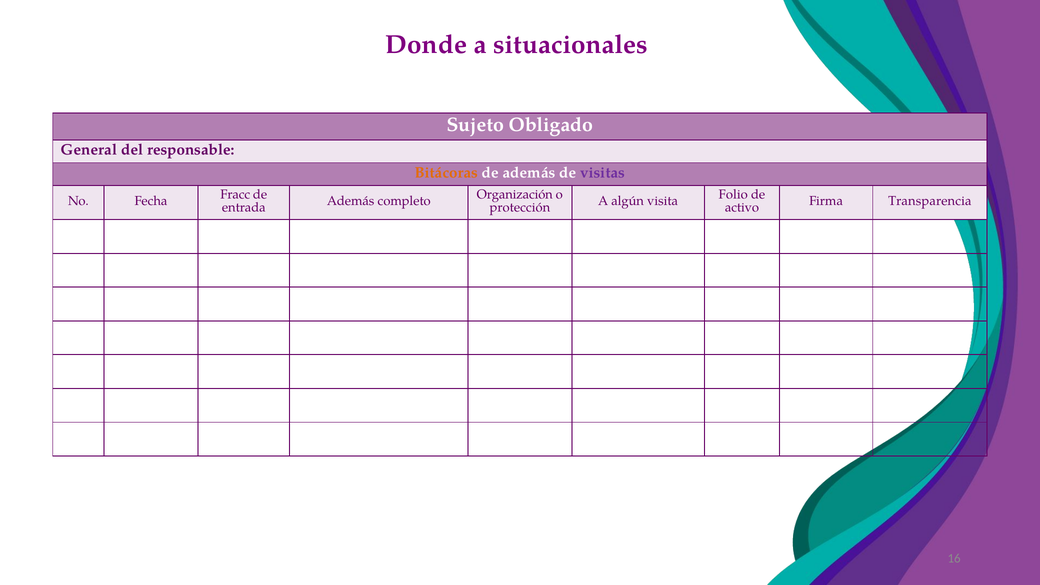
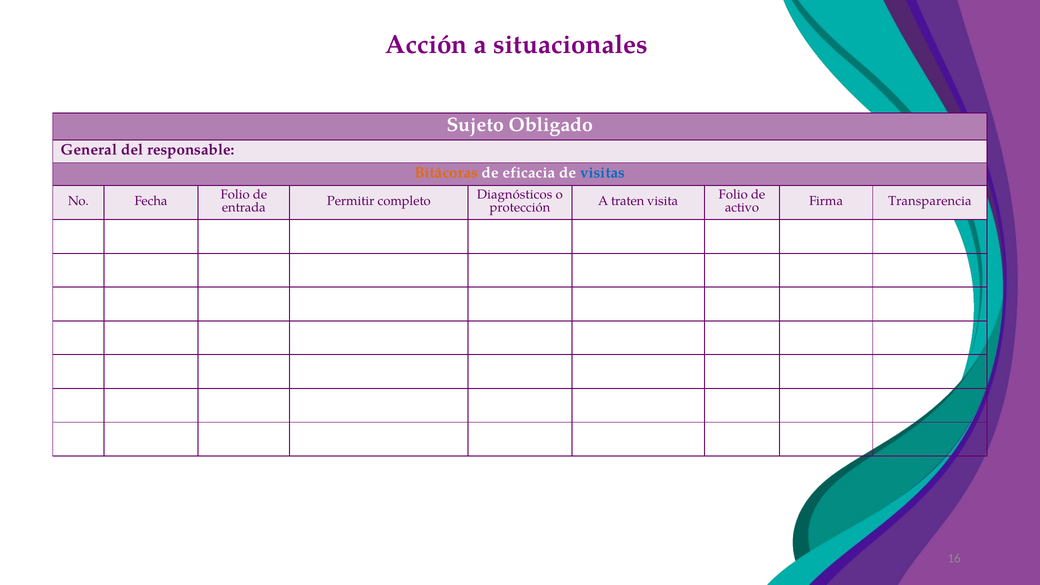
Donde: Donde -> Acción
de además: además -> eficacia
visitas colour: purple -> blue
Fracc at (235, 195): Fracc -> Folio
Organización: Organización -> Diagnósticos
Además at (351, 201): Además -> Permitir
algún: algún -> traten
